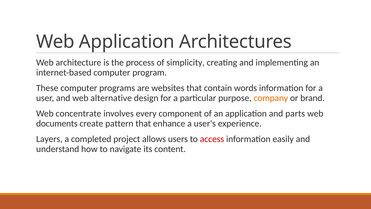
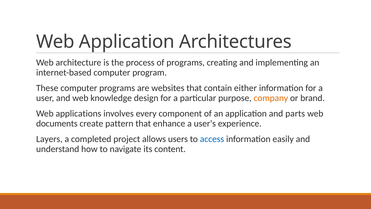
of simplicity: simplicity -> programs
words: words -> either
alternative: alternative -> knowledge
concentrate: concentrate -> applications
access colour: red -> blue
